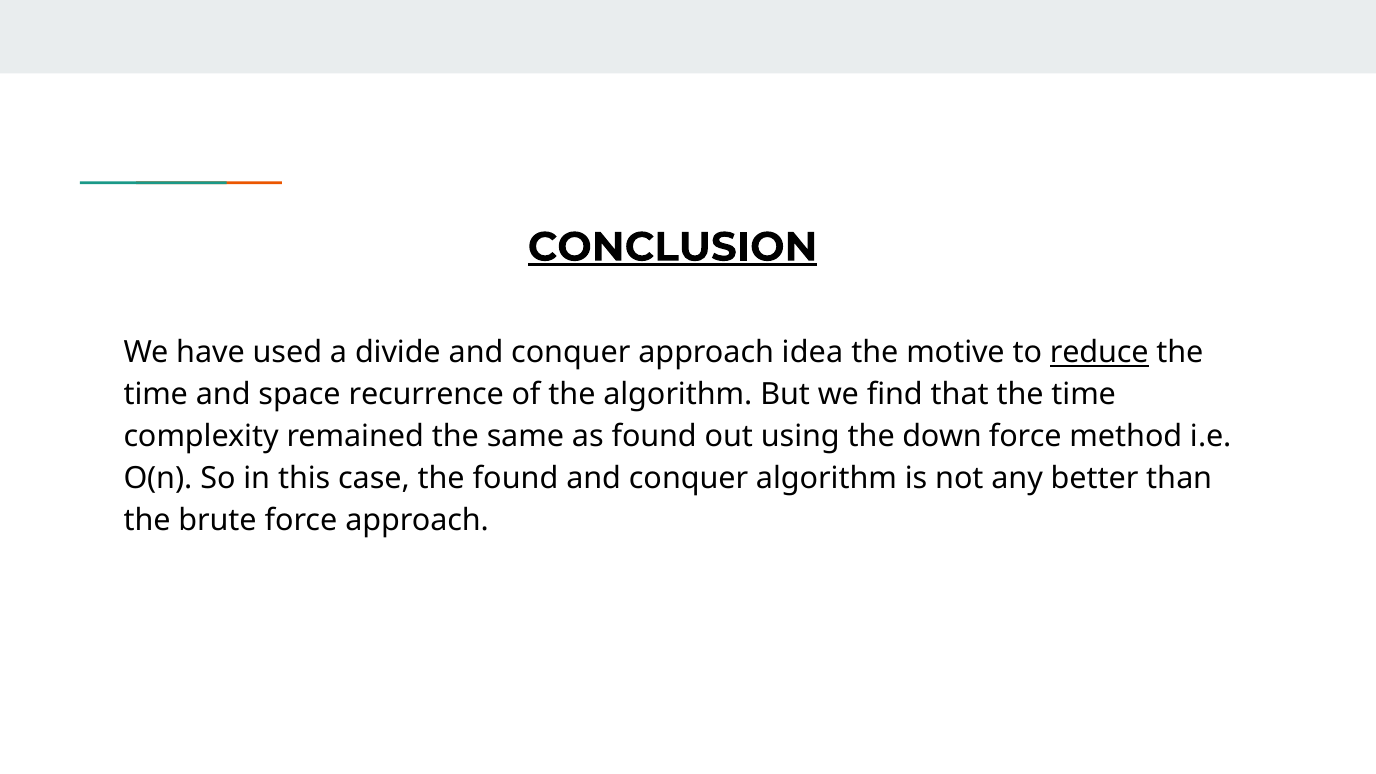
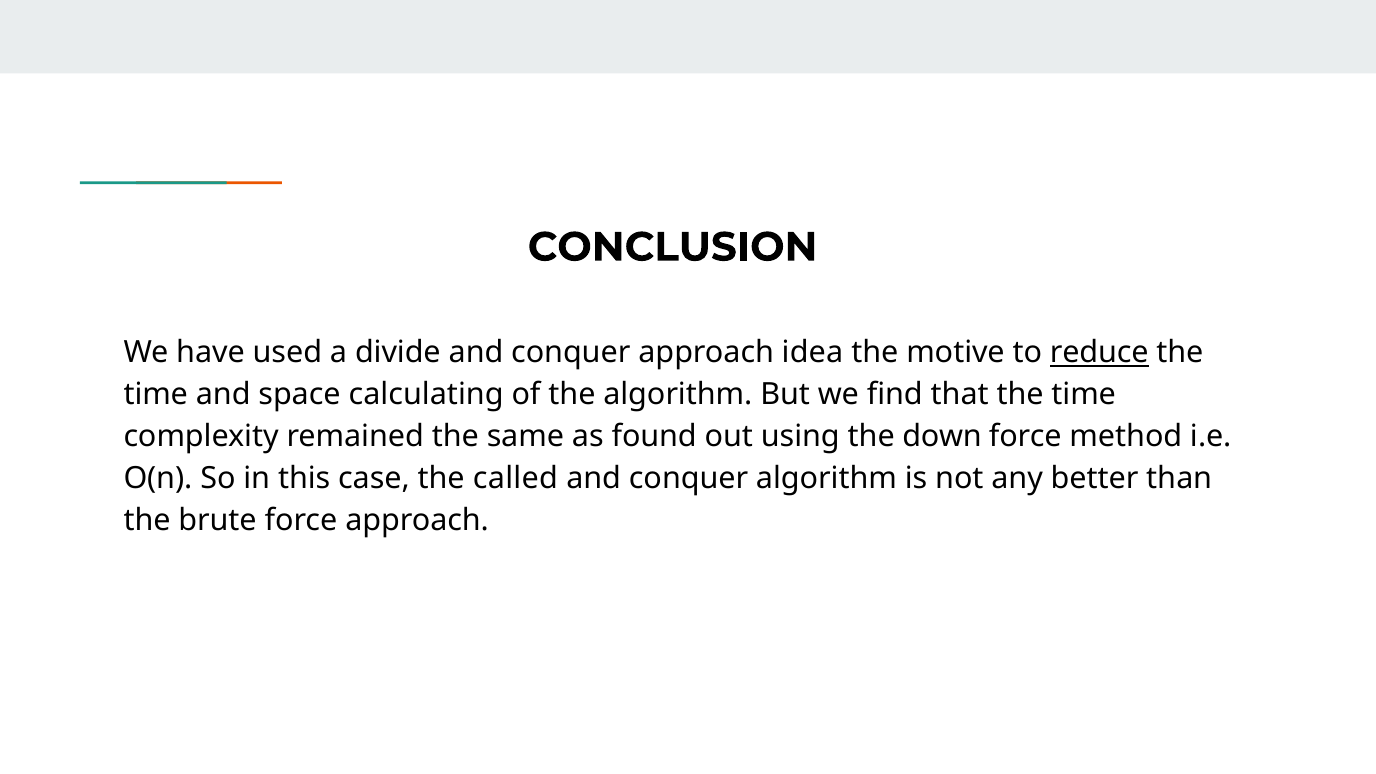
CONCLUSION underline: present -> none
recurrence: recurrence -> calculating
the found: found -> called
